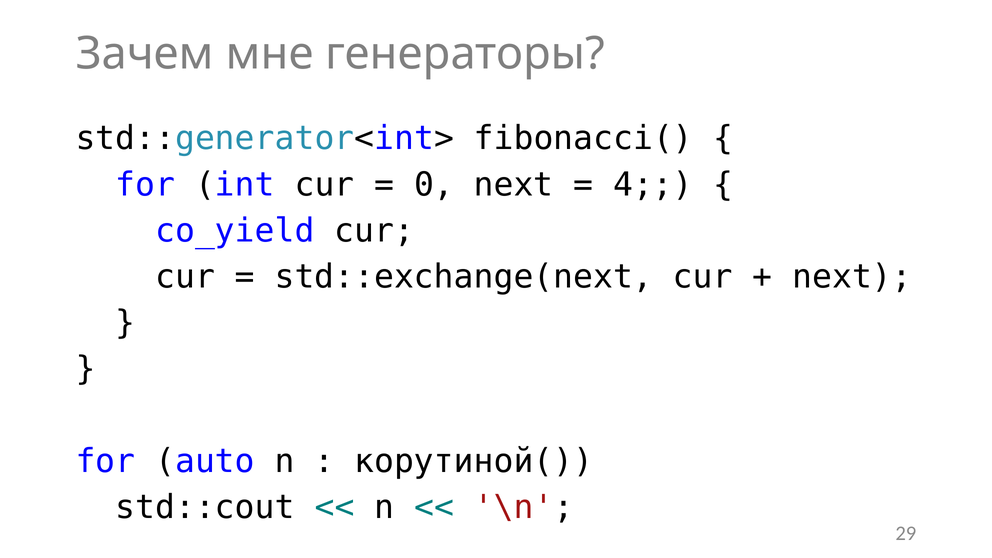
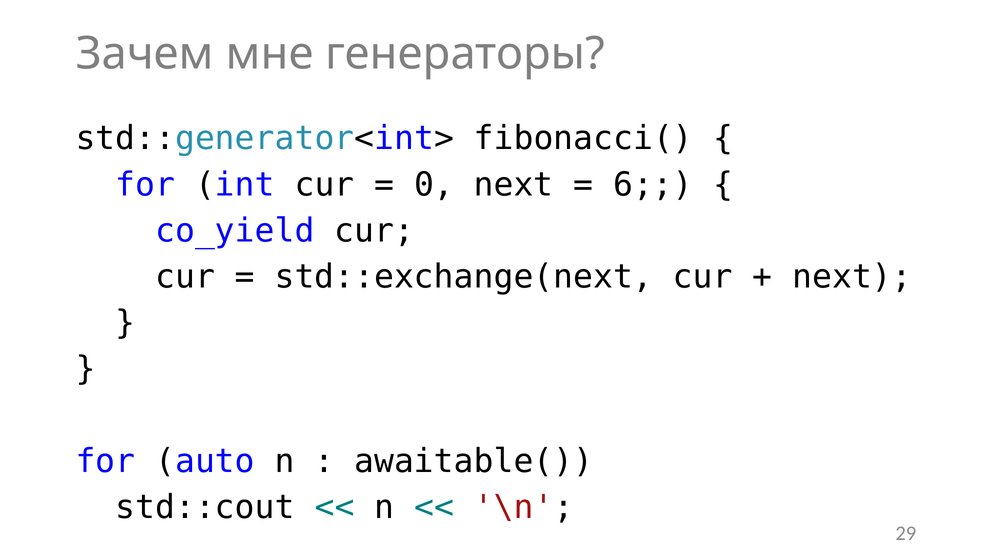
4: 4 -> 6
корутиной(: корутиной( -> awaitable(
